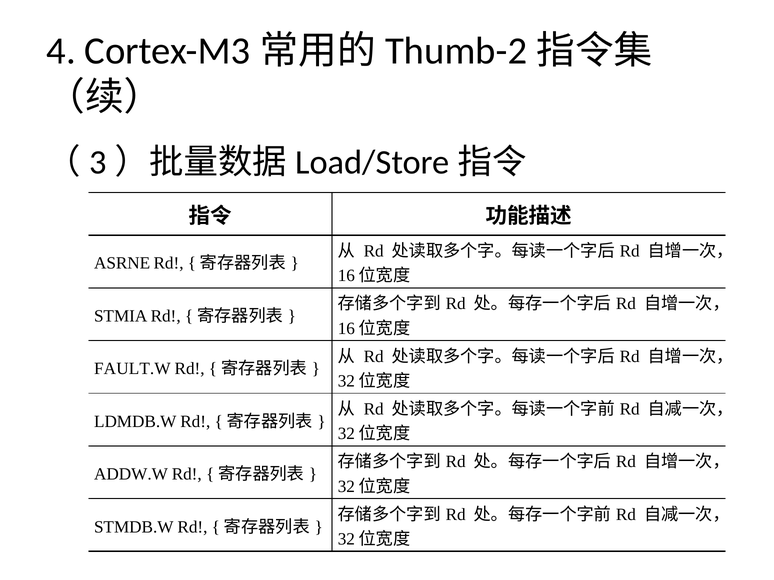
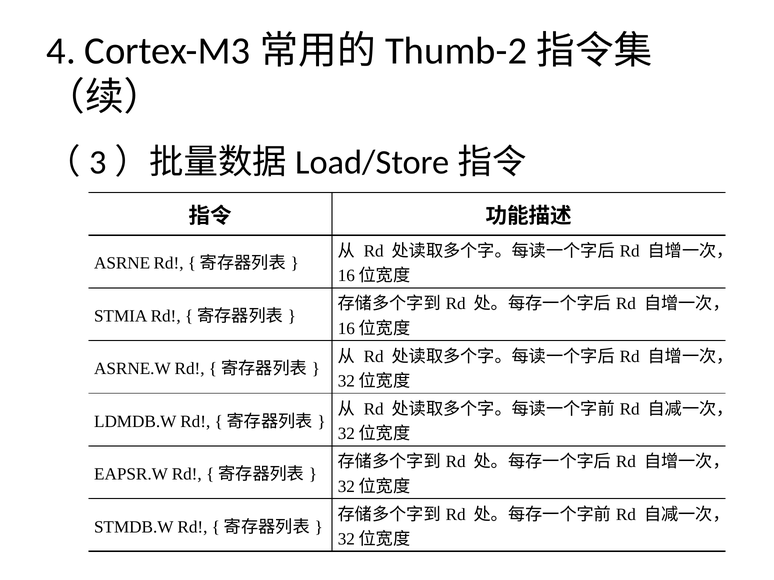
FAULT.W: FAULT.W -> ASRNE.W
ADDW.W: ADDW.W -> EAPSR.W
